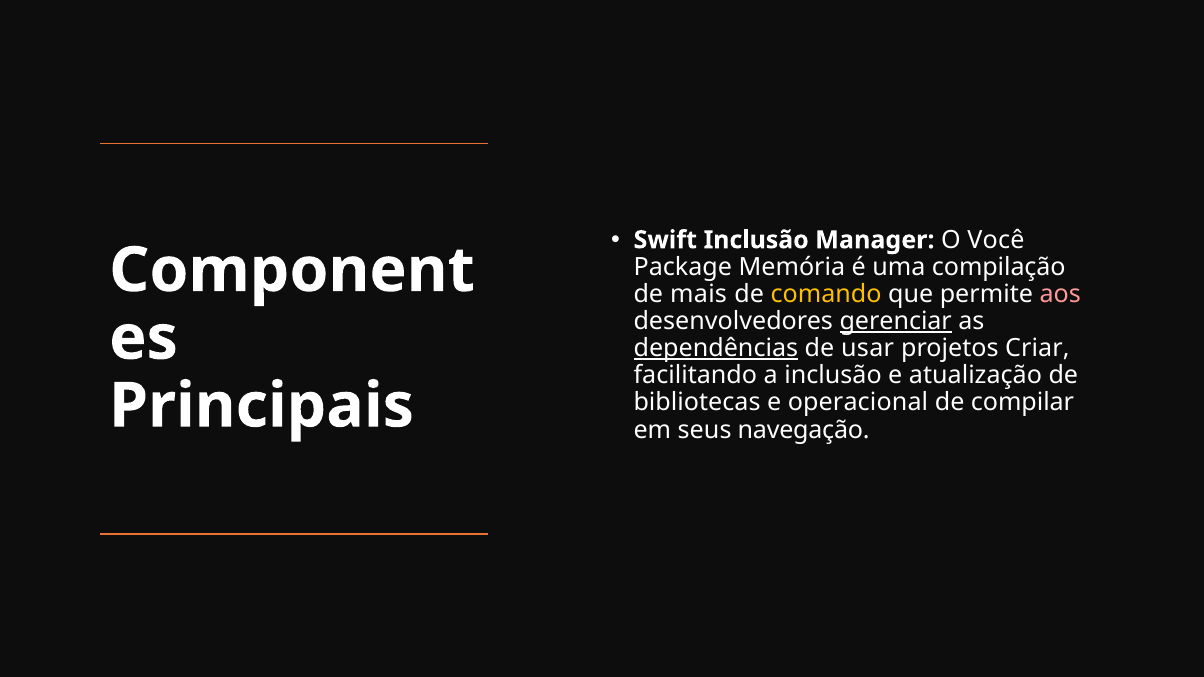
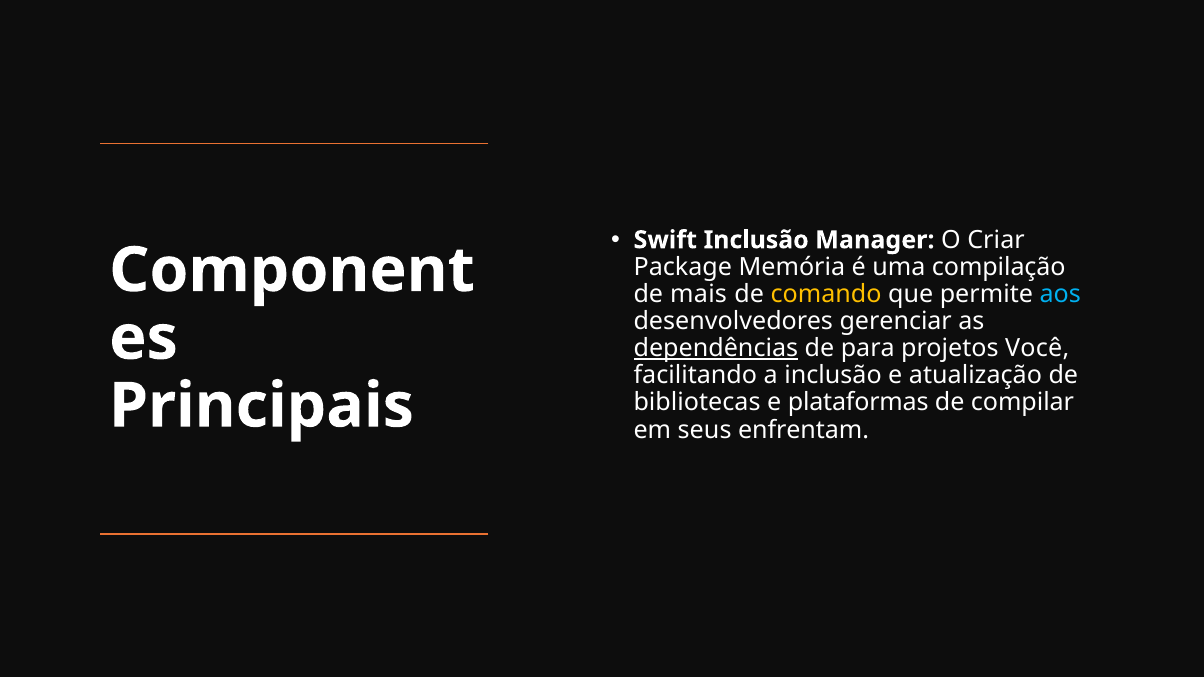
Você: Você -> Criar
aos colour: pink -> light blue
gerenciar underline: present -> none
usar: usar -> para
Criar: Criar -> Você
operacional: operacional -> plataformas
navegação: navegação -> enfrentam
